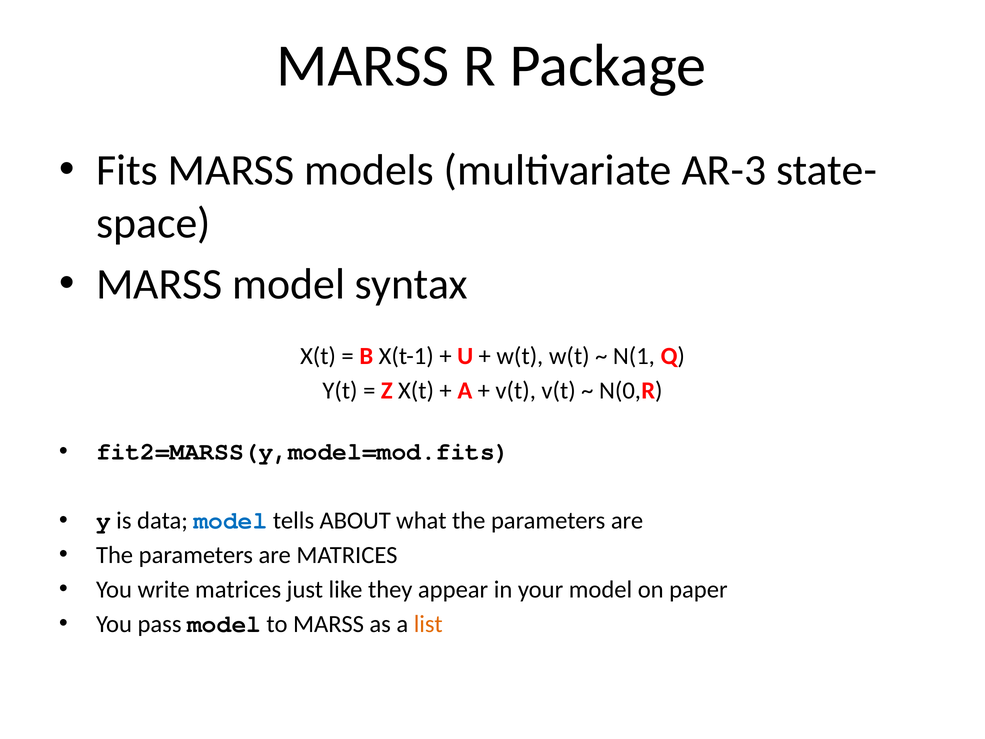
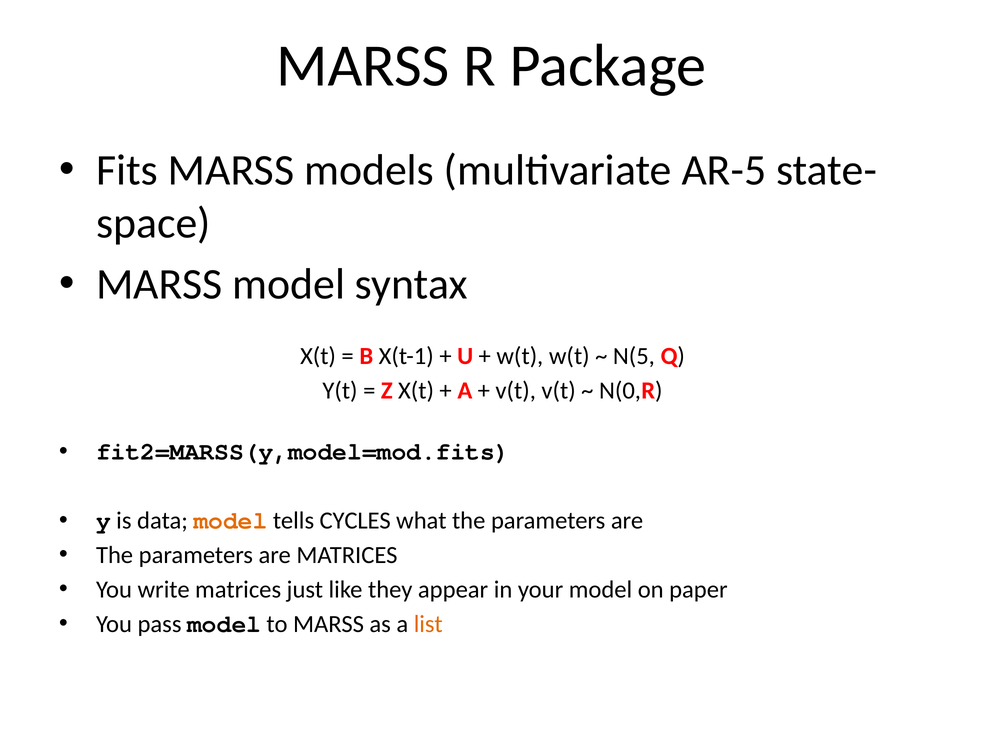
AR-3: AR-3 -> AR-5
N(1: N(1 -> N(5
model at (231, 521) colour: blue -> orange
ABOUT: ABOUT -> CYCLES
